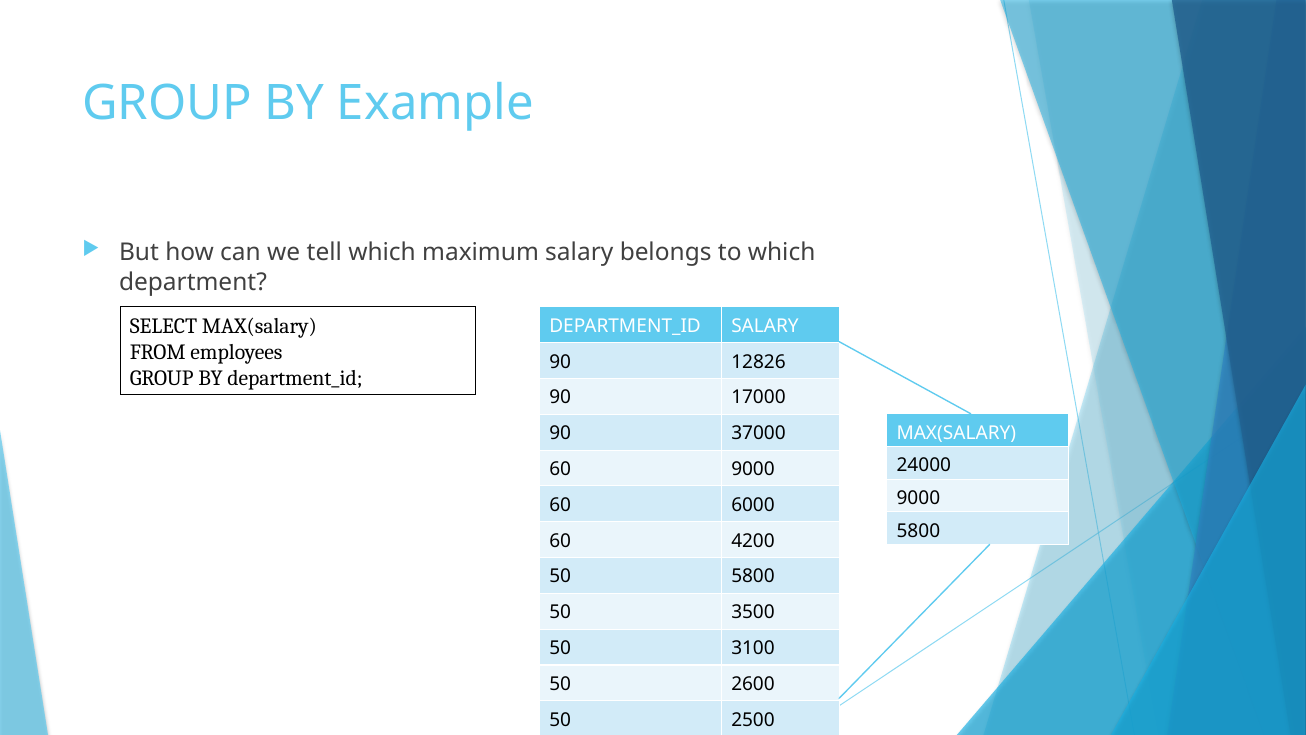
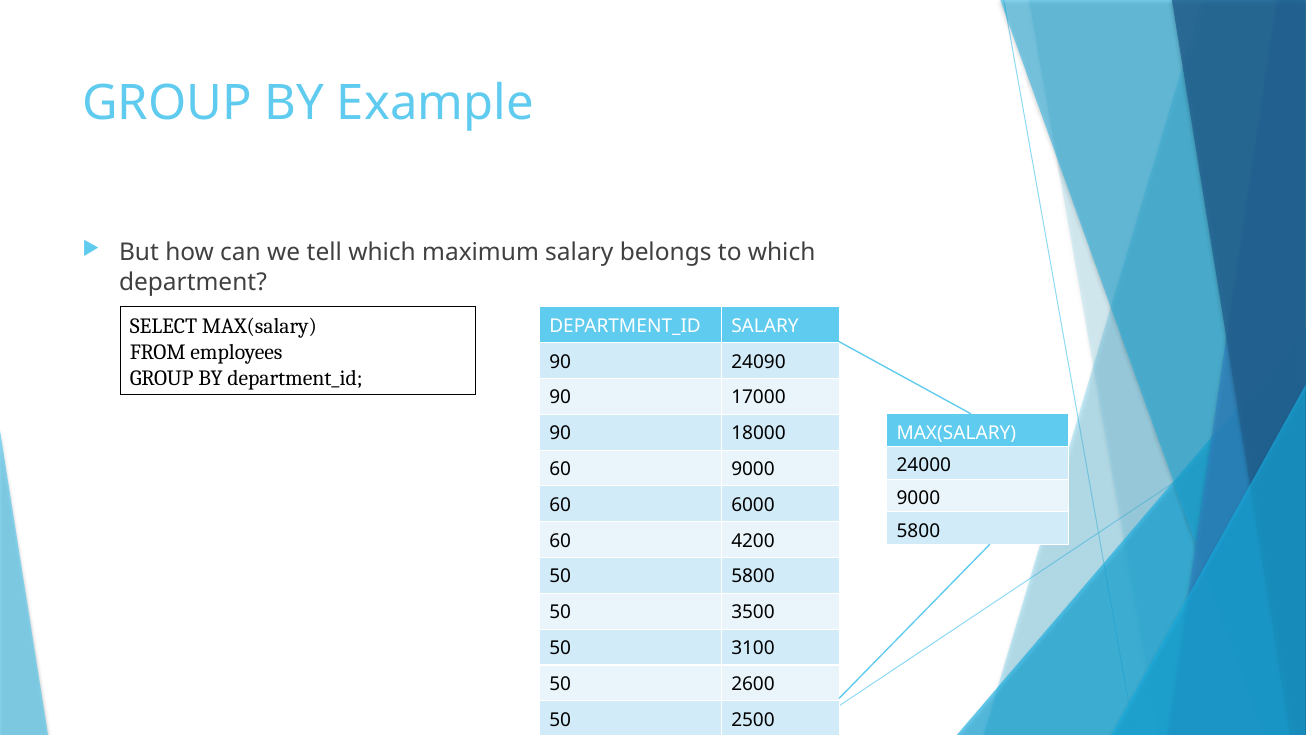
12826: 12826 -> 24090
37000: 37000 -> 18000
